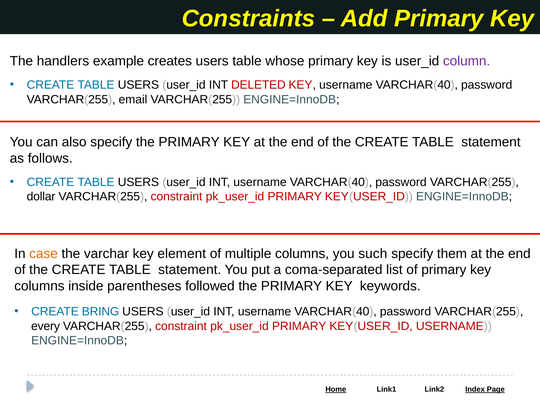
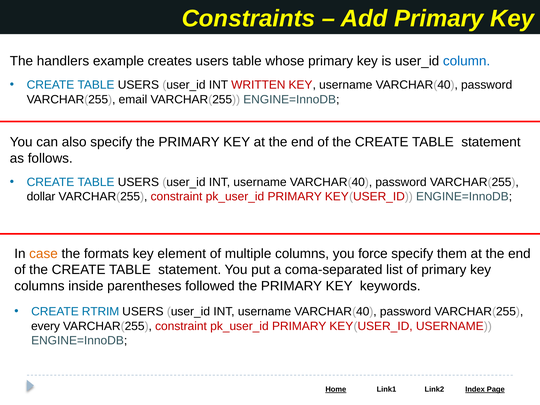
column colour: purple -> blue
DELETED: DELETED -> WRITTEN
varchar: varchar -> formats
such: such -> force
BRING: BRING -> RTRIM
